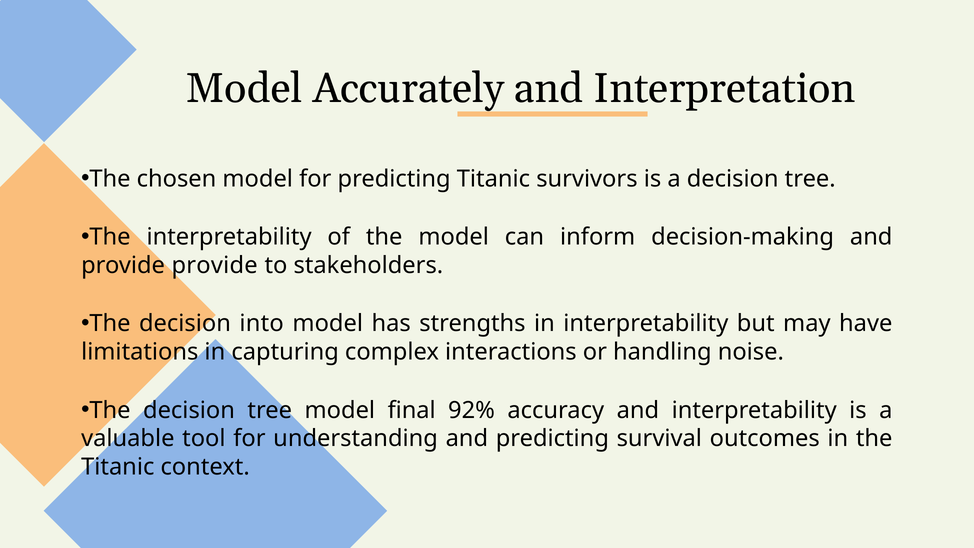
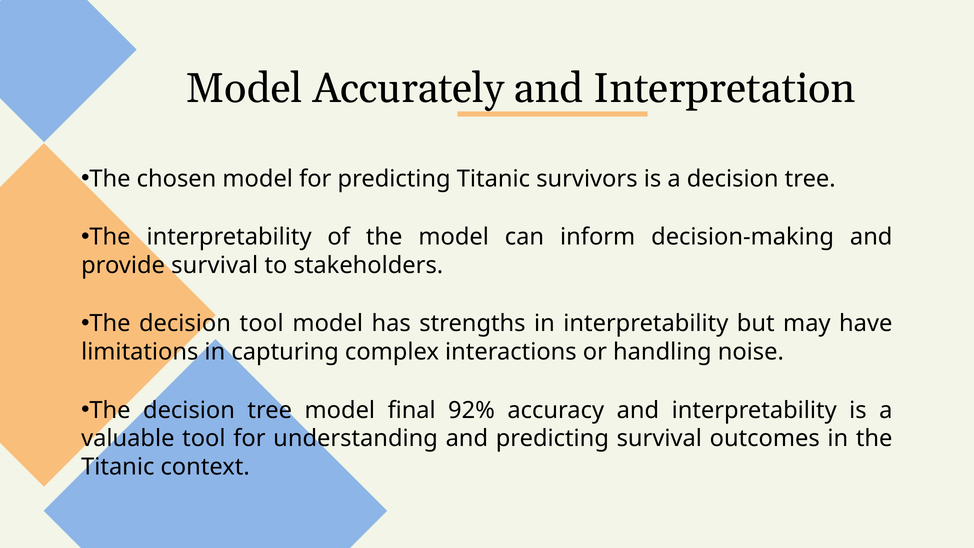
provide provide: provide -> survival
decision into: into -> tool
